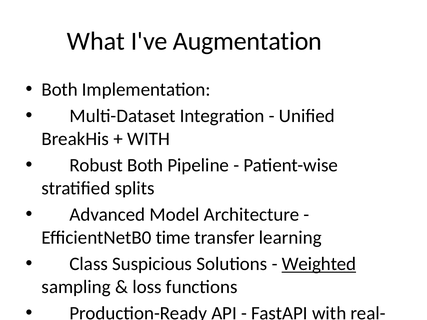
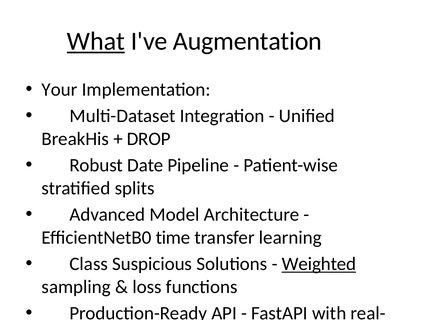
What underline: none -> present
Both at (60, 90): Both -> Your
WITH at (149, 139): WITH -> DROP
Both at (145, 166): Both -> Date
